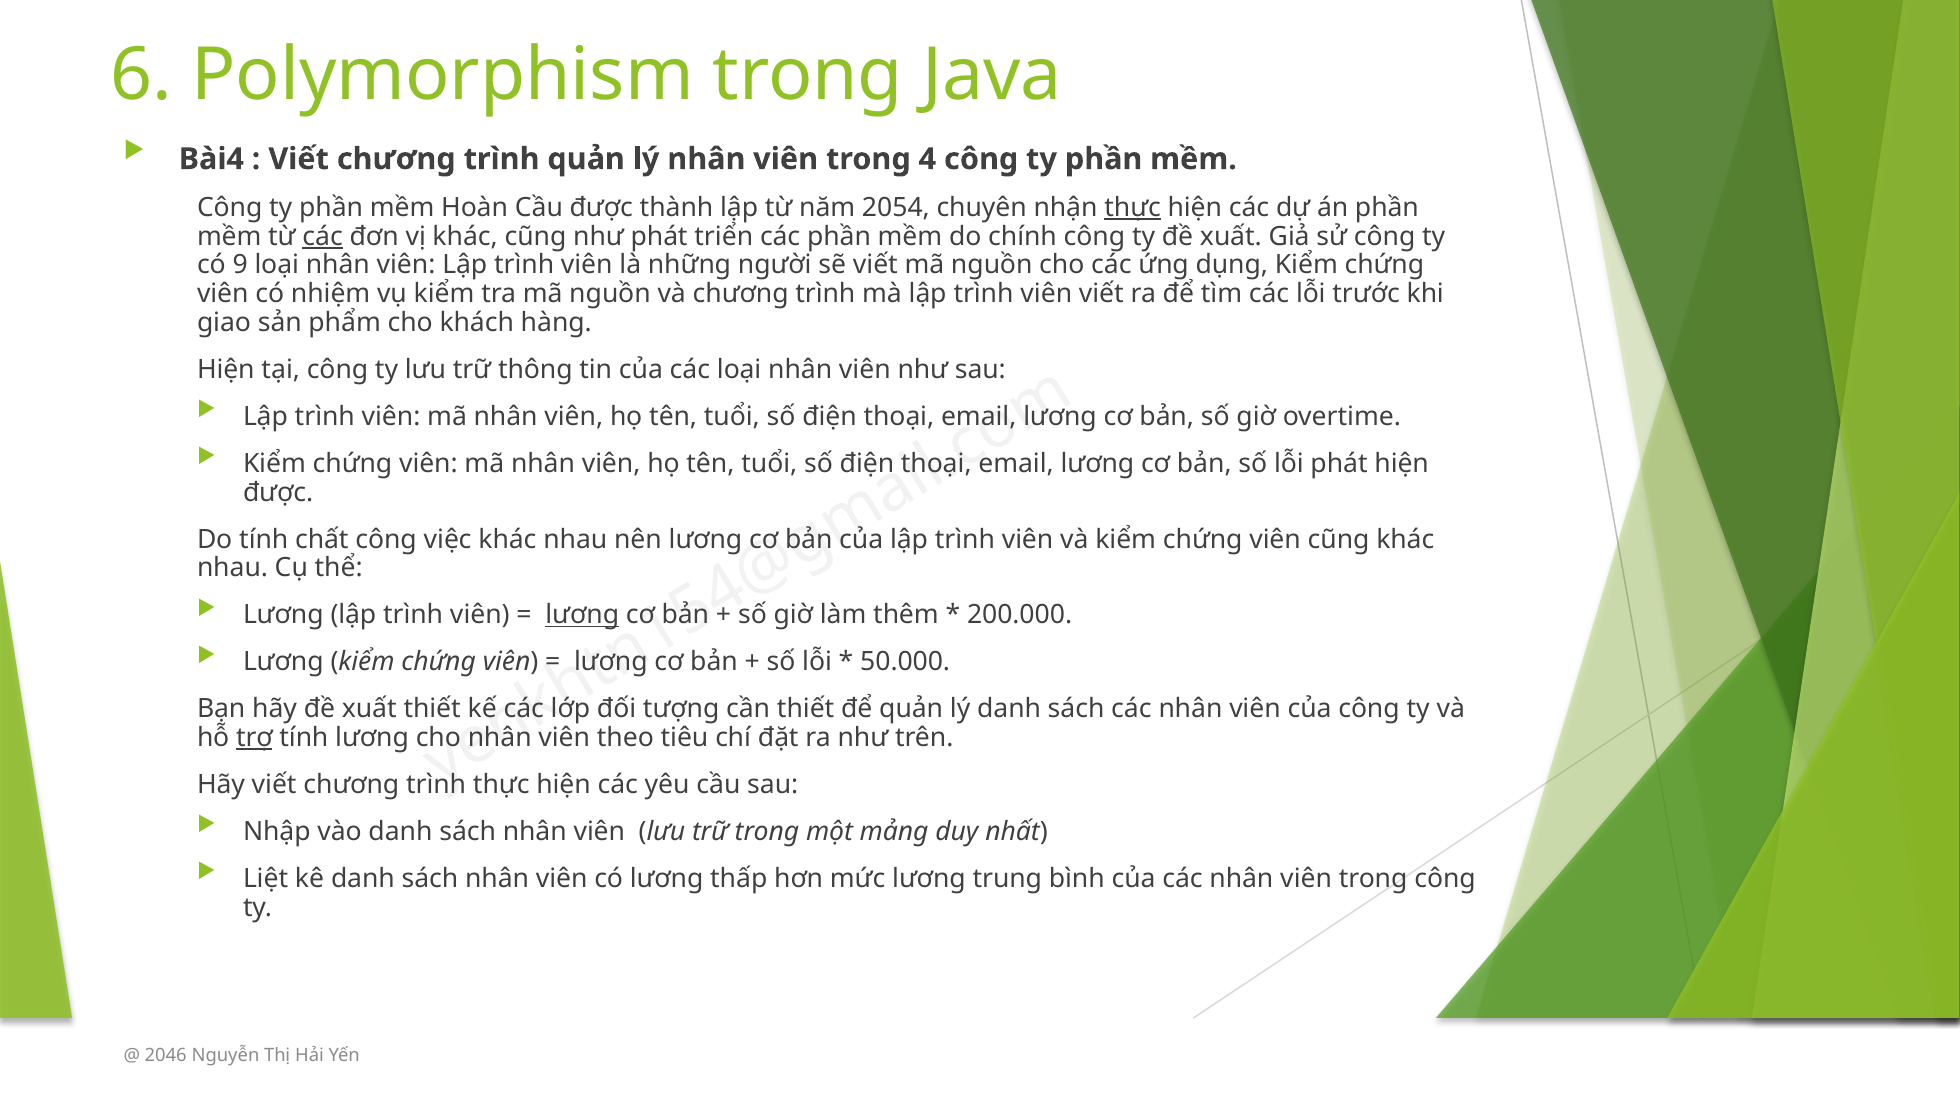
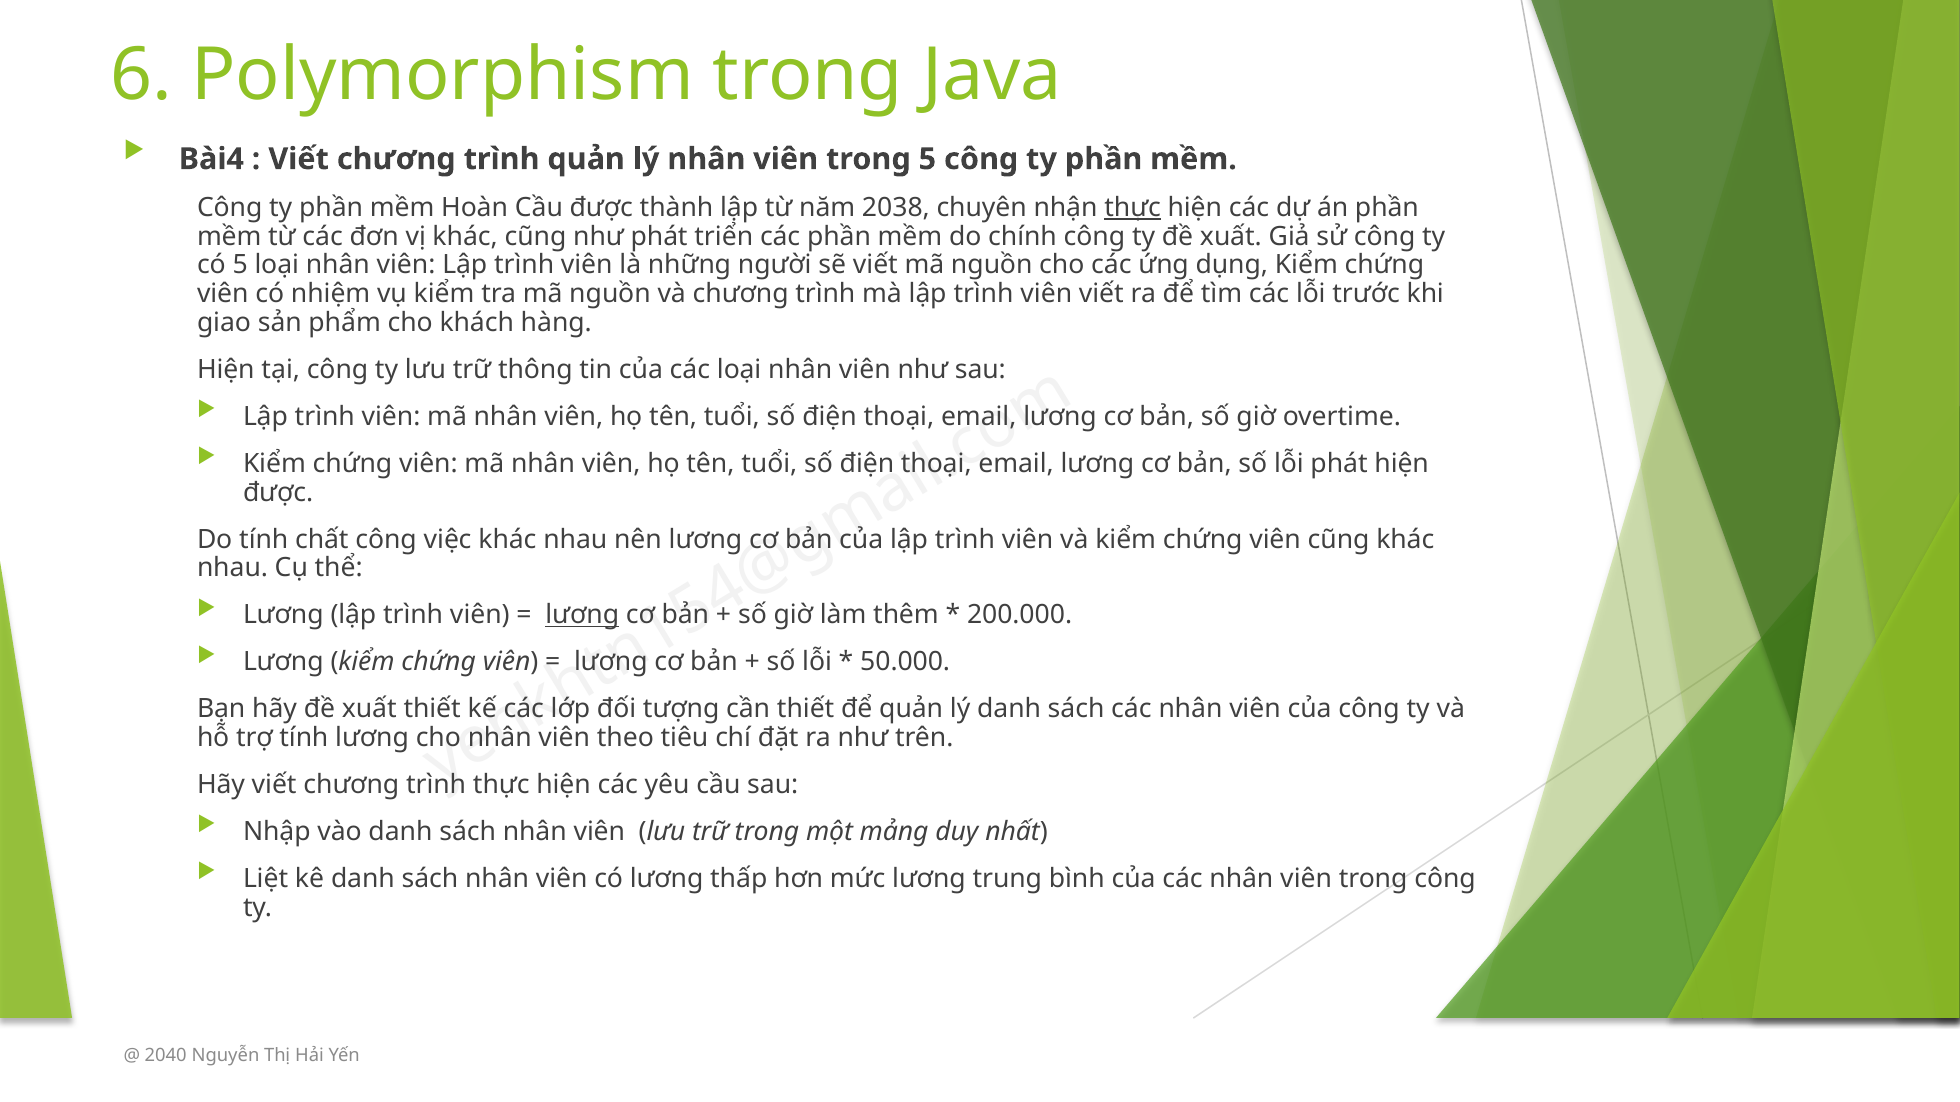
trong 4: 4 -> 5
2054: 2054 -> 2038
các at (323, 237) underline: present -> none
có 9: 9 -> 5
trợ underline: present -> none
2046: 2046 -> 2040
